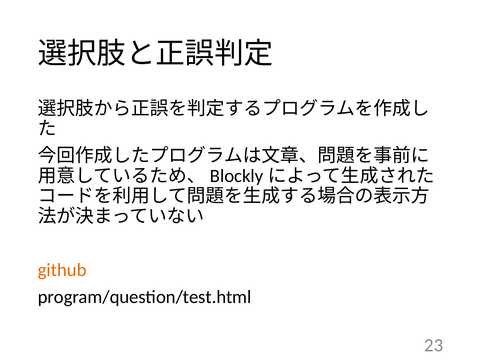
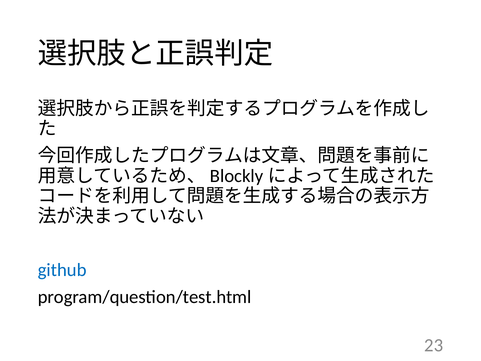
github colour: orange -> blue
